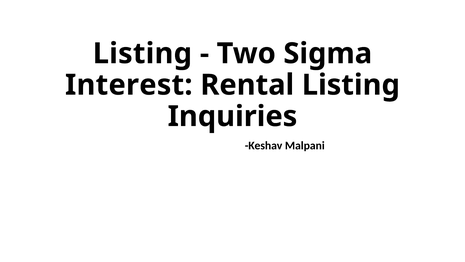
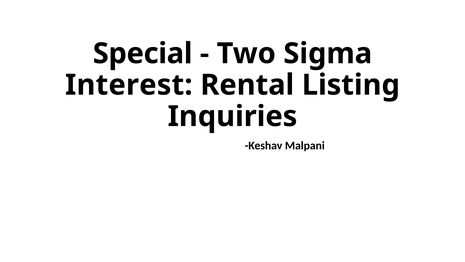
Listing at (142, 53): Listing -> Special
